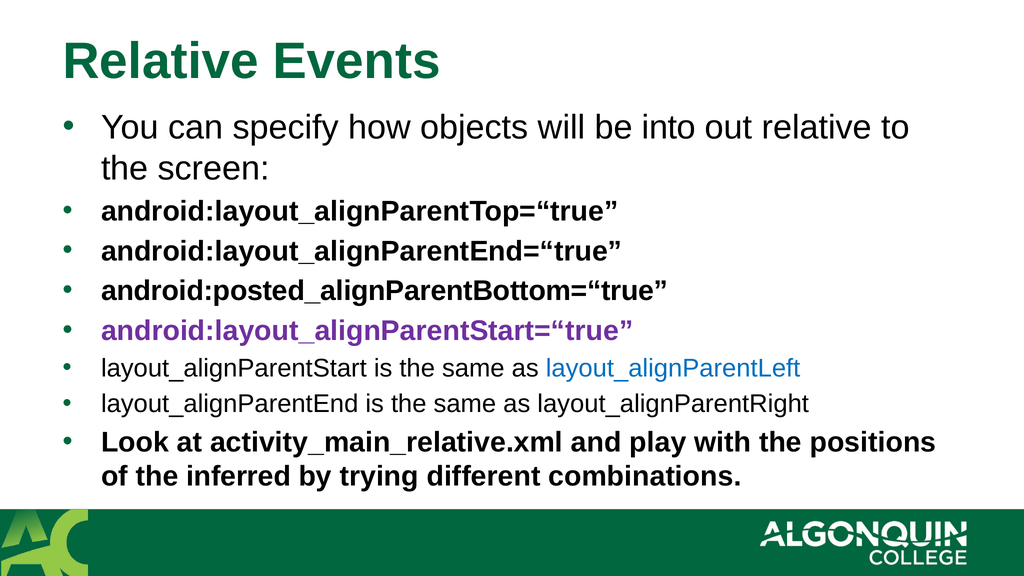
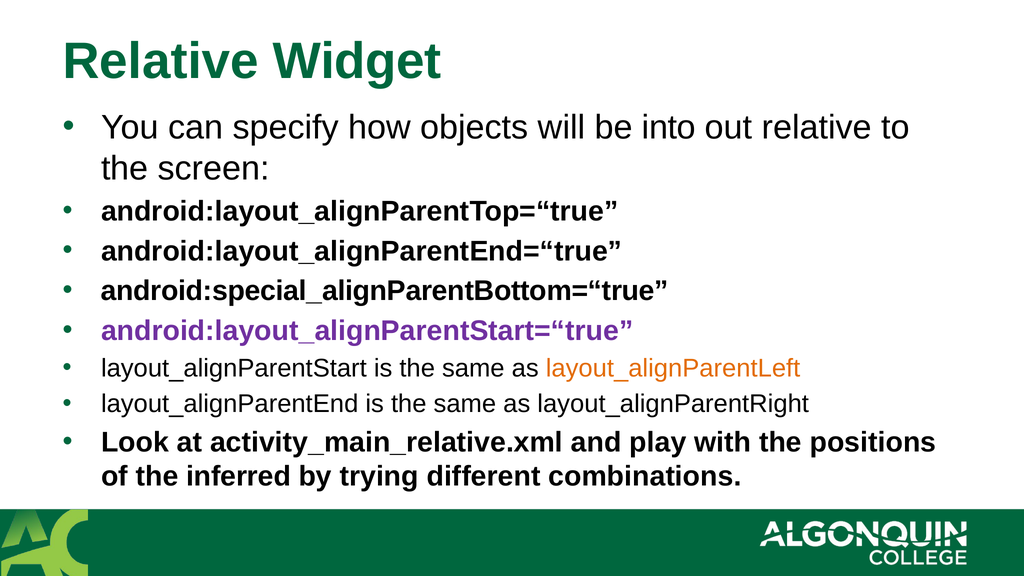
Events: Events -> Widget
android:posted_alignParentBottom=“true: android:posted_alignParentBottom=“true -> android:special_alignParentBottom=“true
layout_alignParentLeft colour: blue -> orange
